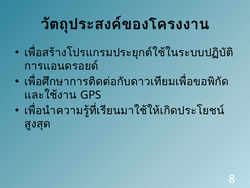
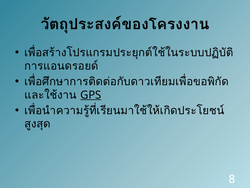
GPS underline: none -> present
